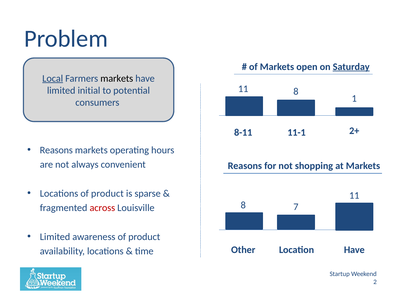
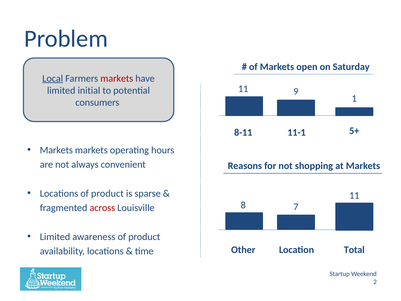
Saturday underline: present -> none
markets at (117, 78) colour: black -> red
8 at (296, 91): 8 -> 9
2+: 2+ -> 5+
Reasons at (56, 150): Reasons -> Markets
Location Have: Have -> Total
